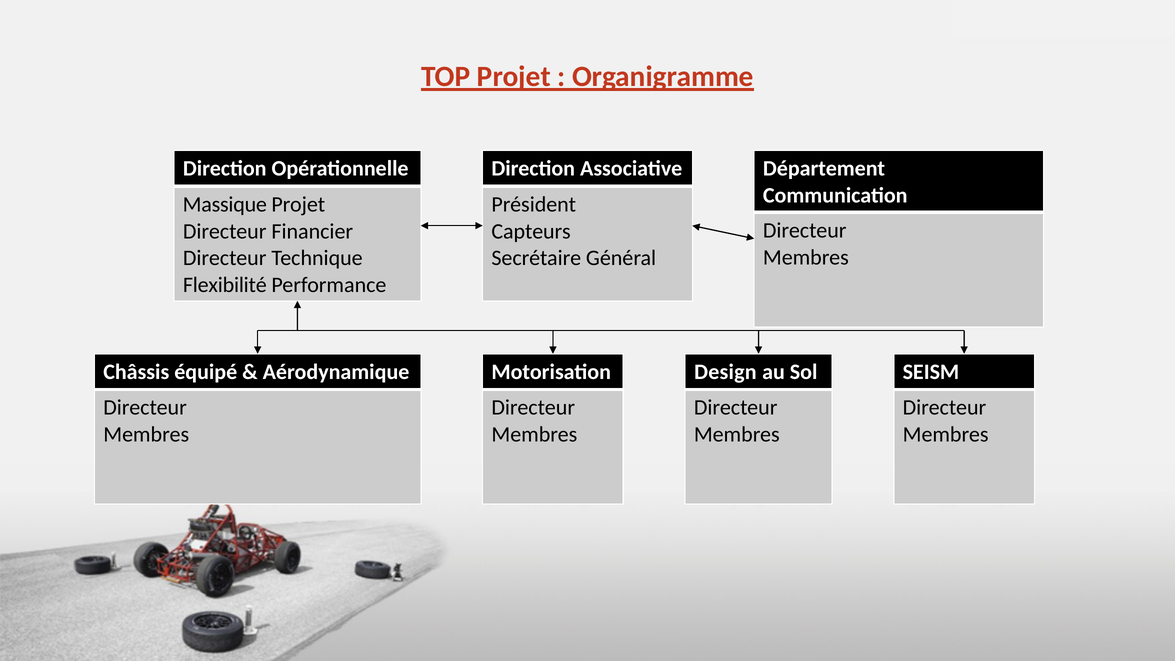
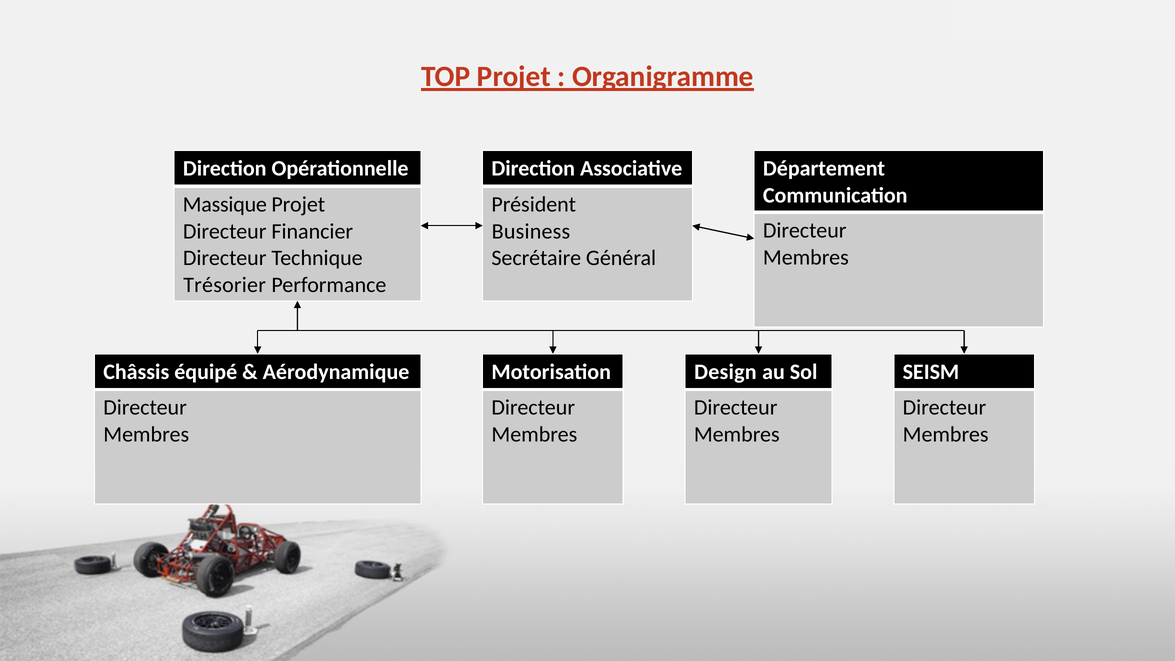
Capteurs: Capteurs -> Business
Flexibilité: Flexibilité -> Trésorier
